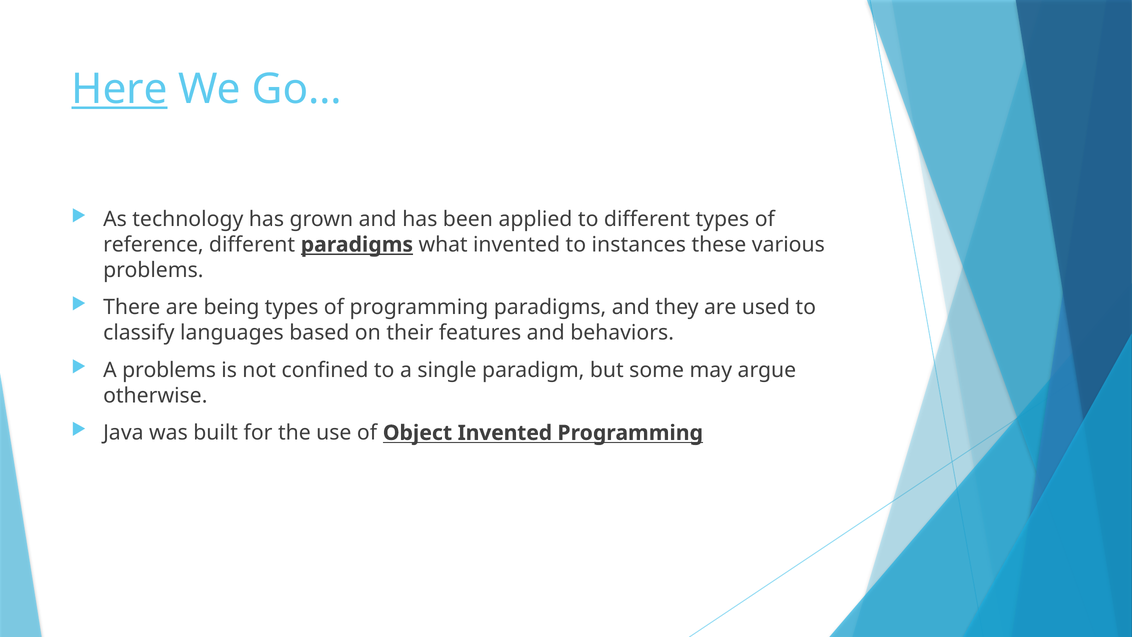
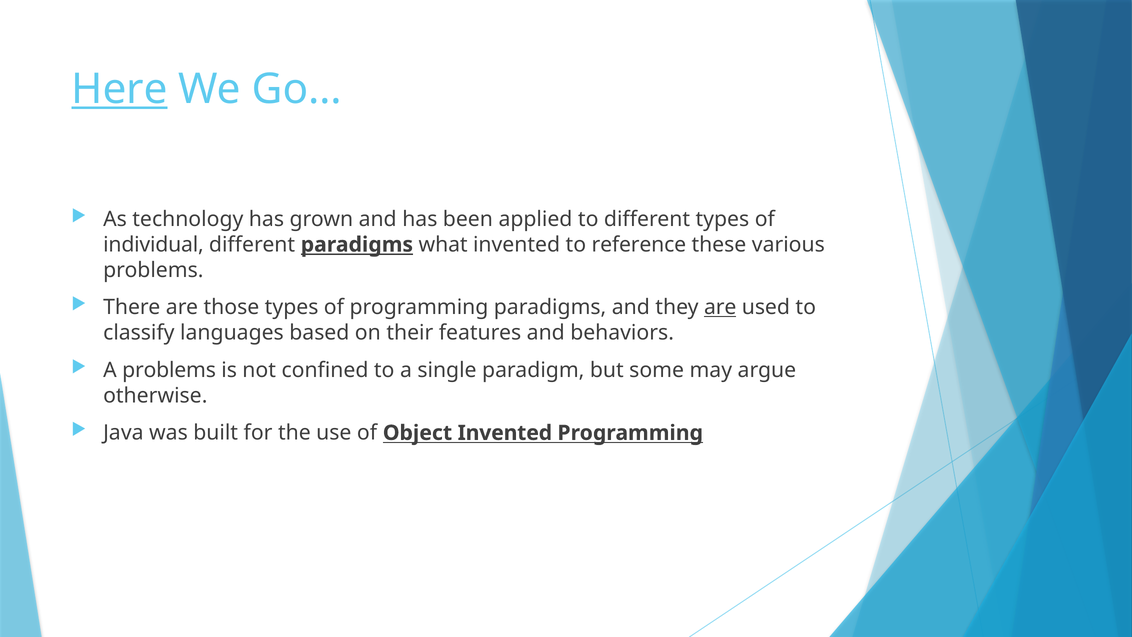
reference: reference -> individual
instances: instances -> reference
being: being -> those
are at (720, 307) underline: none -> present
